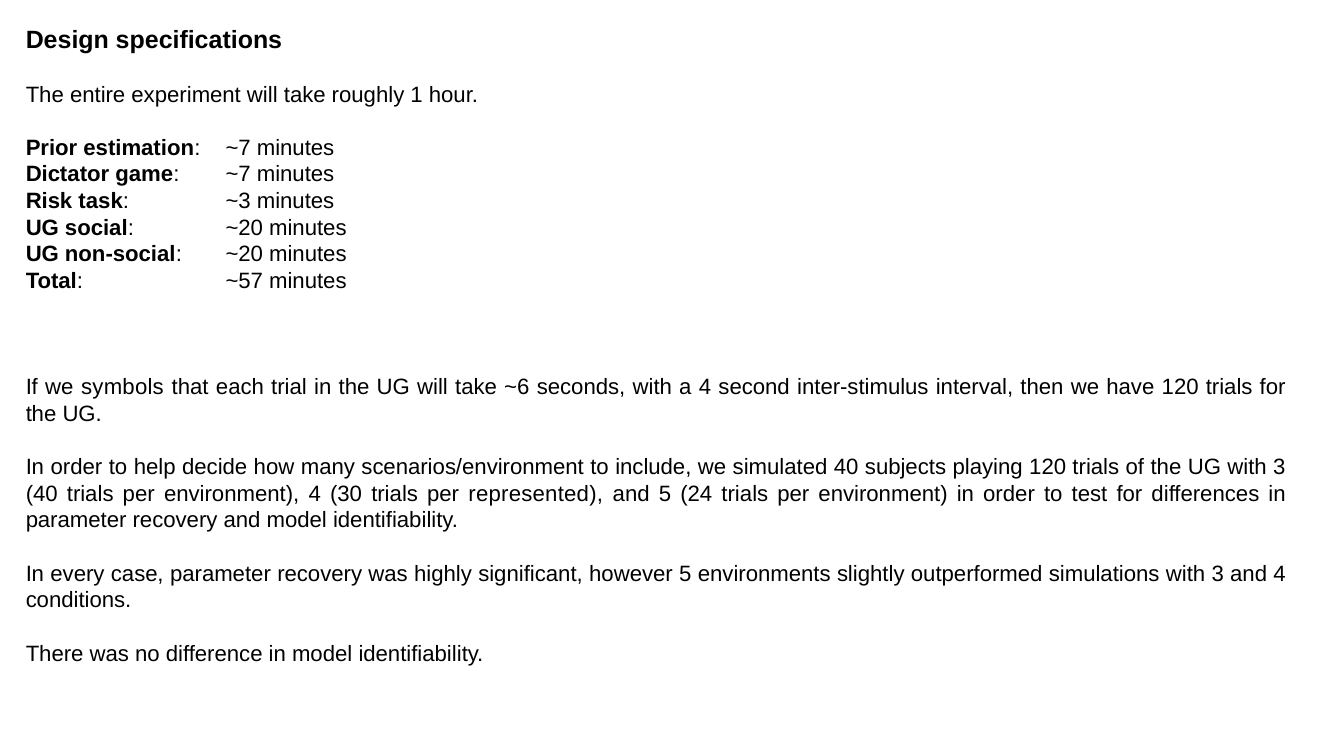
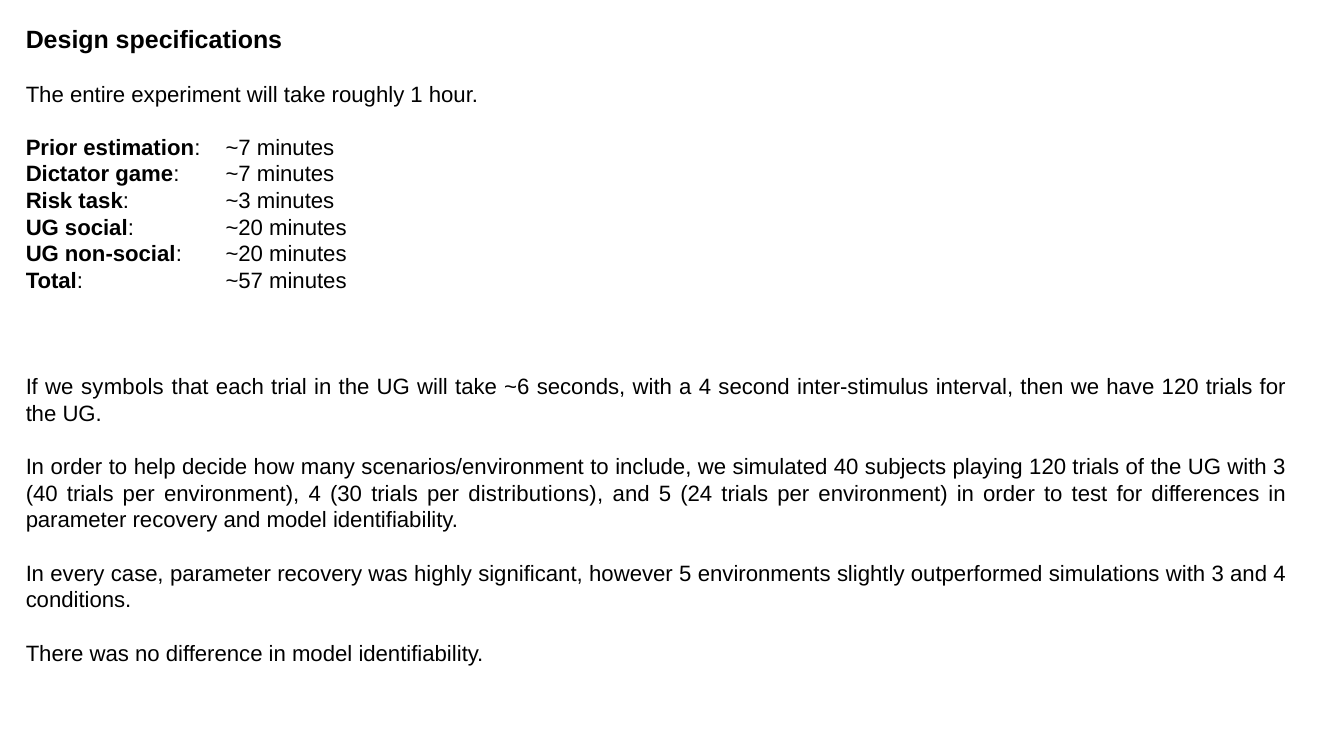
represented: represented -> distributions
